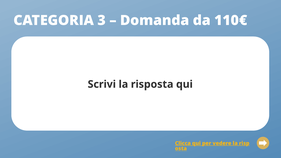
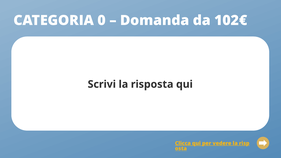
3: 3 -> 0
110€: 110€ -> 102€
